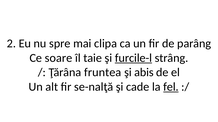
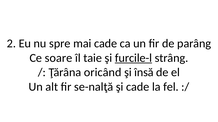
mai clipa: clipa -> cade
fruntea: fruntea -> oricând
abis: abis -> însă
fel underline: present -> none
